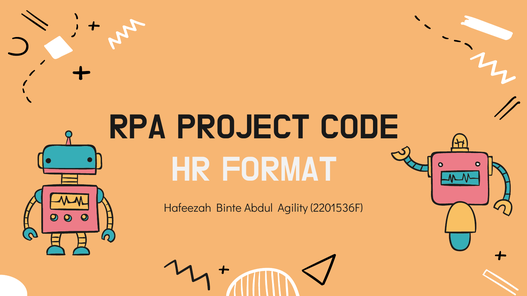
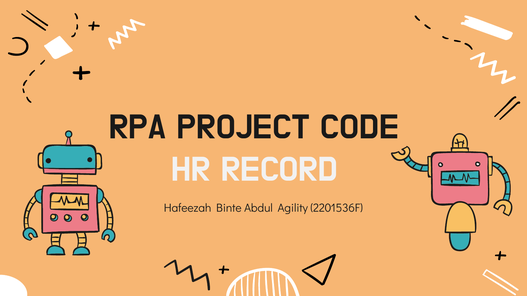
FORMAT: FORMAT -> RECORD
